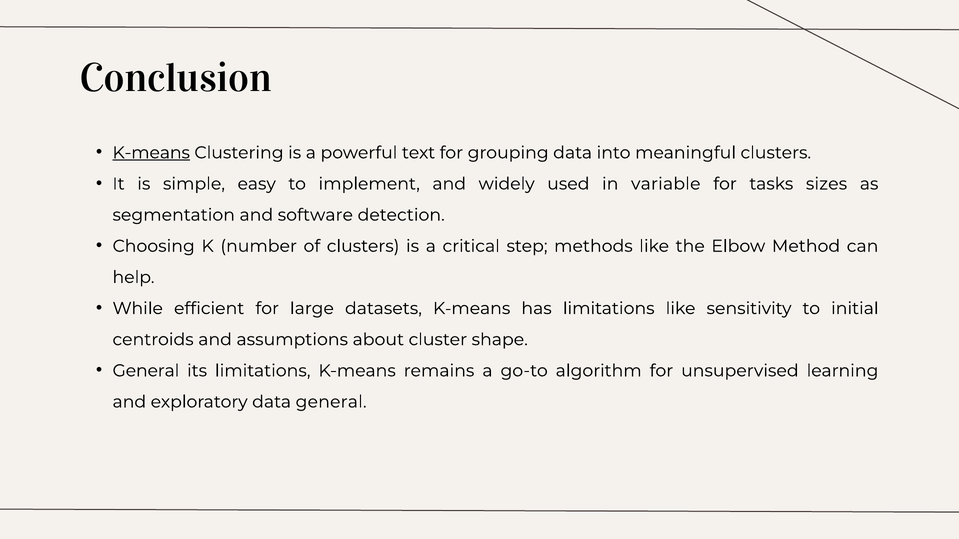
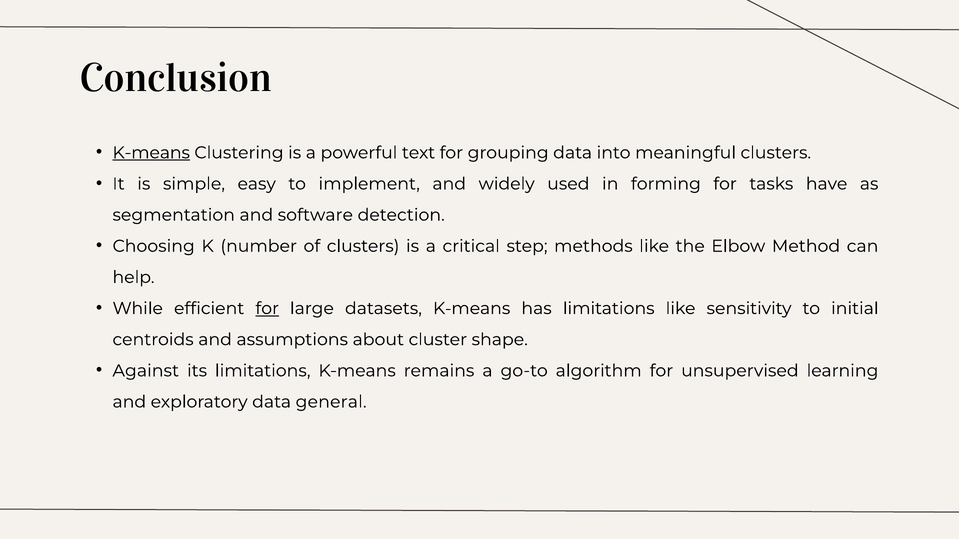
variable: variable -> forming
sizes: sizes -> have
for at (267, 309) underline: none -> present
General at (146, 371): General -> Against
